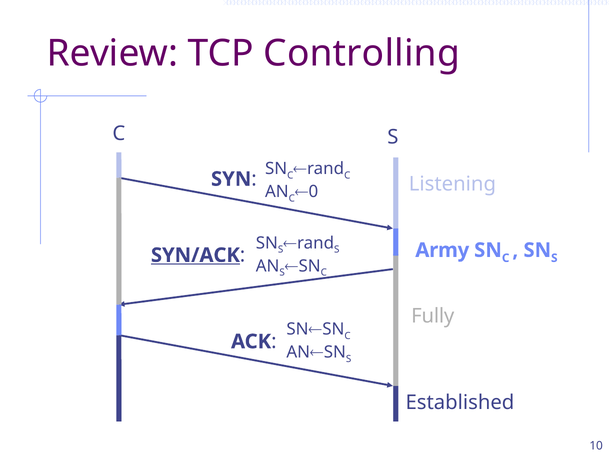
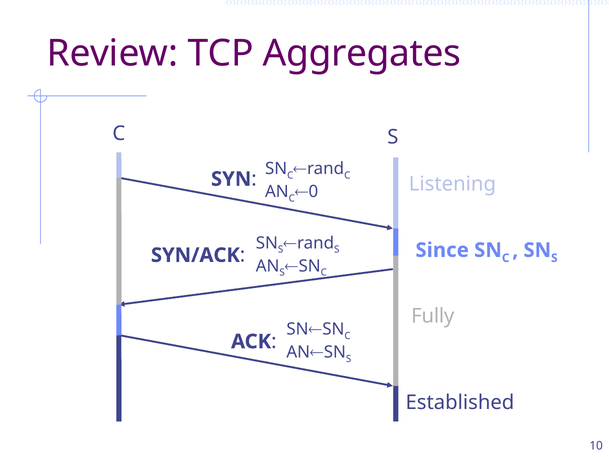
Controlling: Controlling -> Aggregates
Army: Army -> Since
SYN/ACK underline: present -> none
